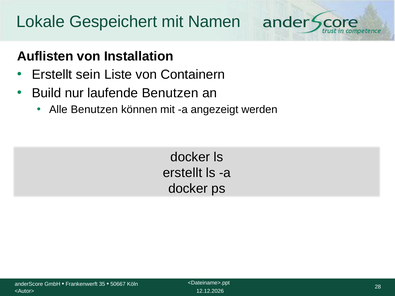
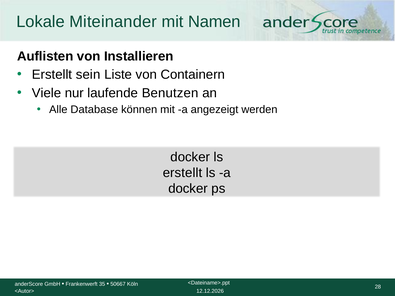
Gespeichert: Gespeichert -> Miteinander
Installation: Installation -> Installieren
Build: Build -> Viele
Alle Benutzen: Benutzen -> Database
